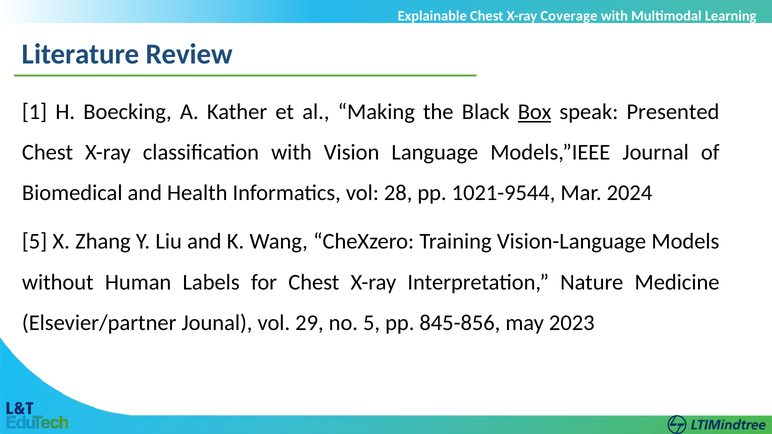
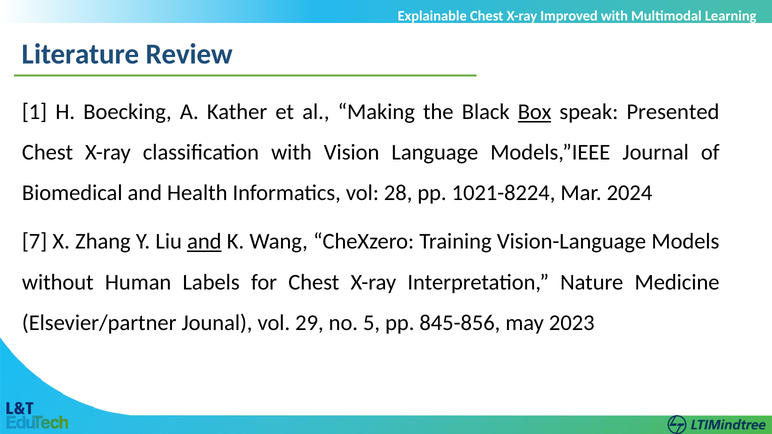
Coverage: Coverage -> Improved
1021-9544: 1021-9544 -> 1021-8224
5 at (35, 242): 5 -> 7
and at (204, 242) underline: none -> present
